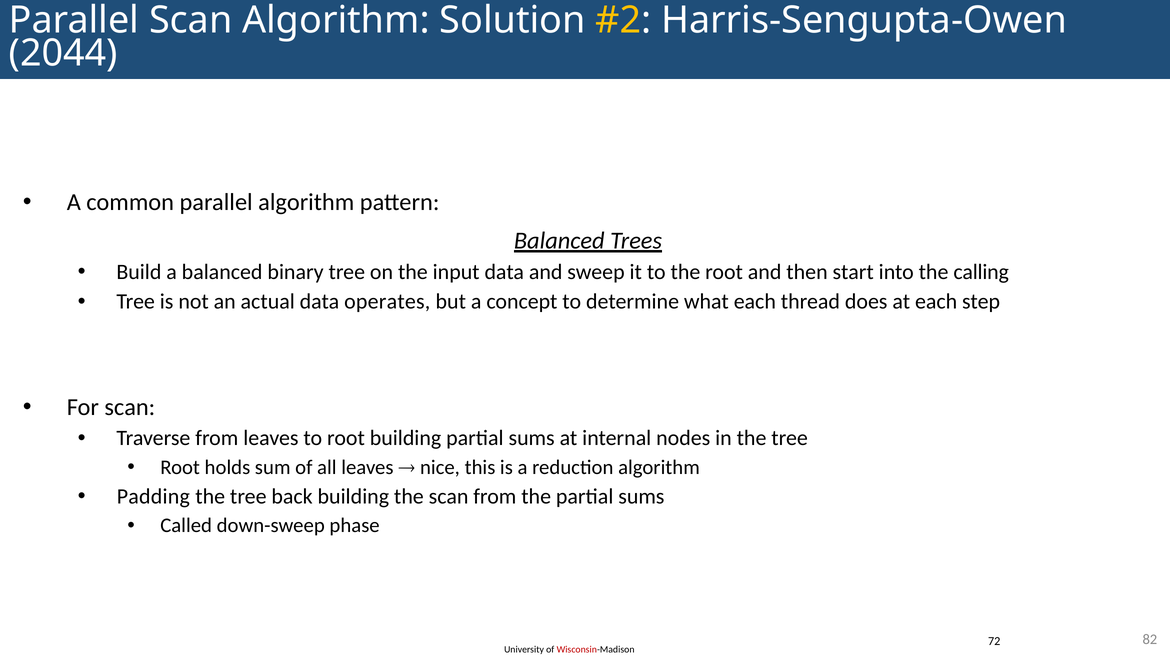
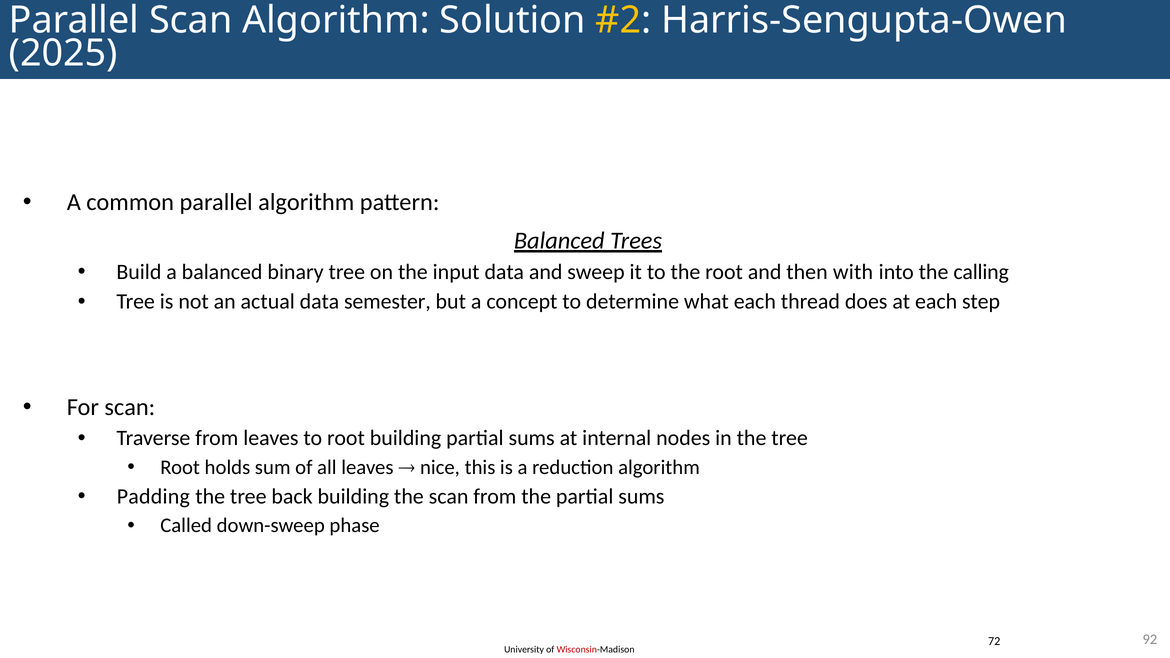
2044: 2044 -> 2025
start: start -> with
operates: operates -> semester
82: 82 -> 92
